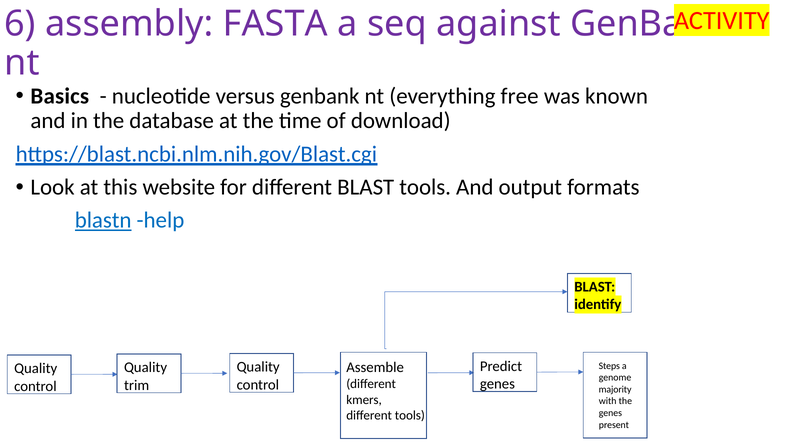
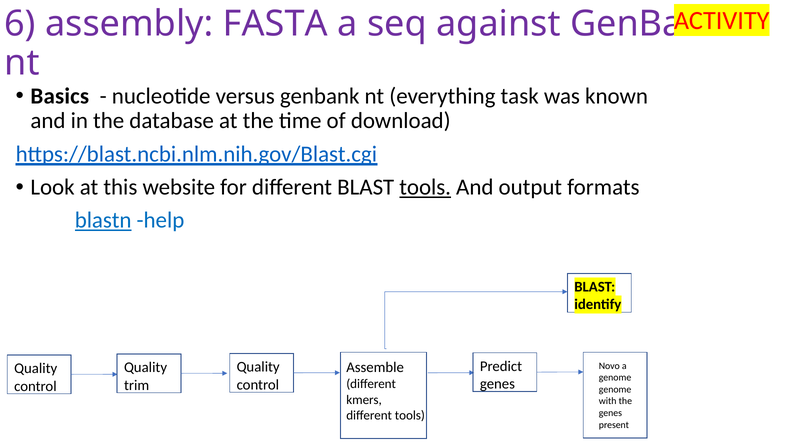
free: free -> task
tools at (425, 187) underline: none -> present
Steps: Steps -> Novo
majority at (615, 389): majority -> genome
